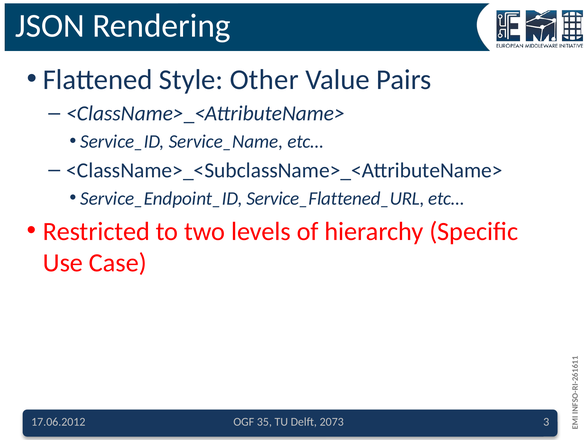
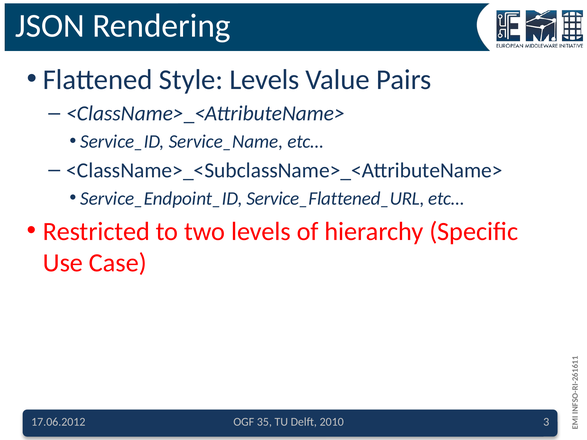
Style Other: Other -> Levels
2073: 2073 -> 2010
